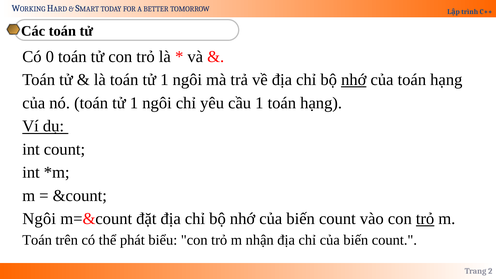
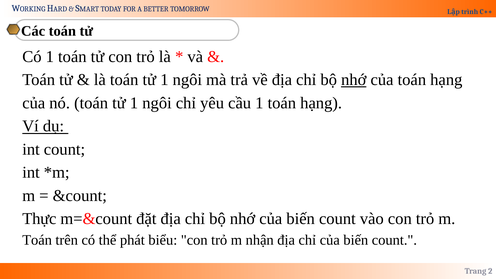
Có 0: 0 -> 1
Ngôi at (39, 219): Ngôi -> Thực
trỏ at (425, 219) underline: present -> none
